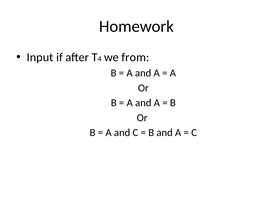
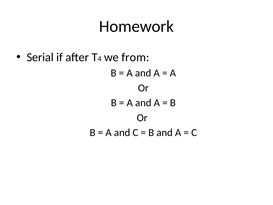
Input: Input -> Serial
